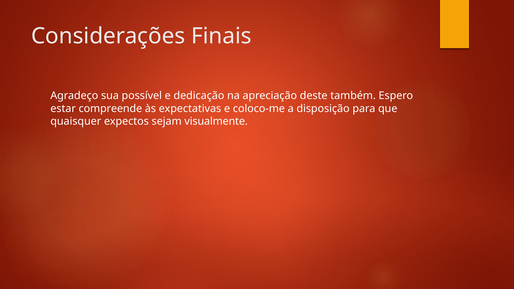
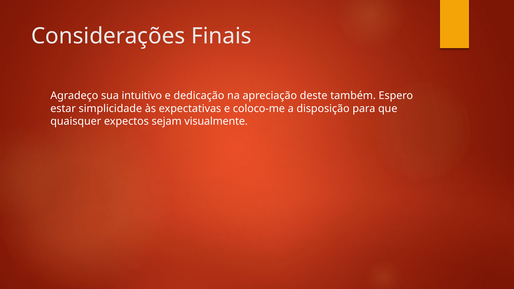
possível: possível -> intuitivo
compreende: compreende -> simplicidade
